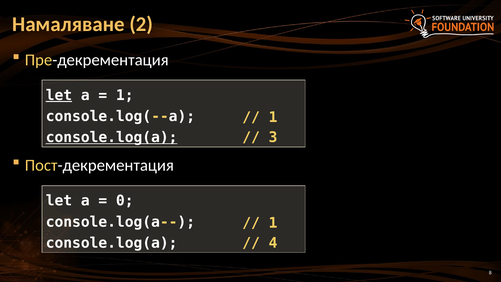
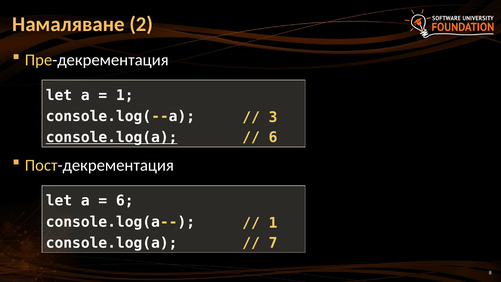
let at (59, 95) underline: present -> none
1 at (273, 117): 1 -> 3
3 at (273, 137): 3 -> 6
0 at (125, 201): 0 -> 6
4: 4 -> 7
